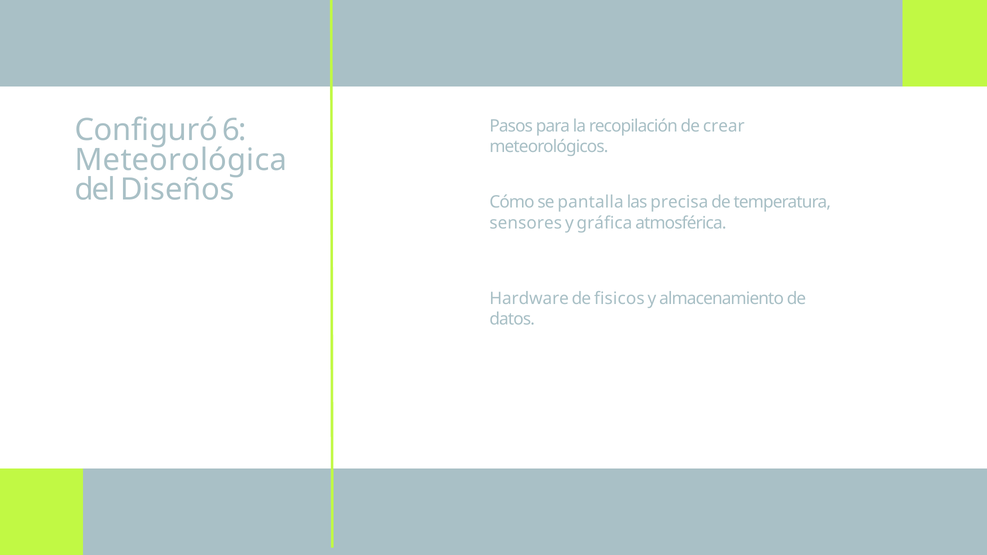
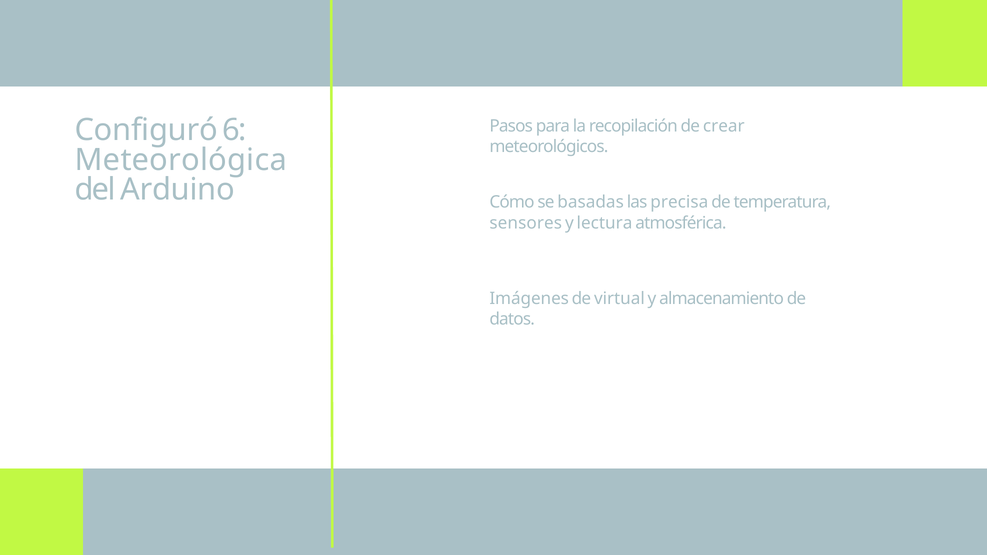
Diseños: Diseños -> Arduino
pantalla: pantalla -> basadas
gráfica: gráfica -> lectura
Hardware: Hardware -> Imágenes
fisicos: fisicos -> virtual
